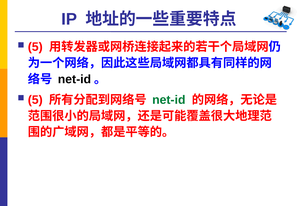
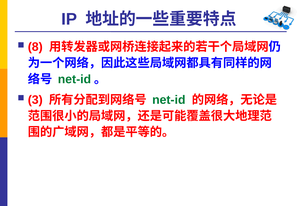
5 at (35, 47): 5 -> 8
net-id at (75, 79) colour: black -> green
5 at (35, 100): 5 -> 3
